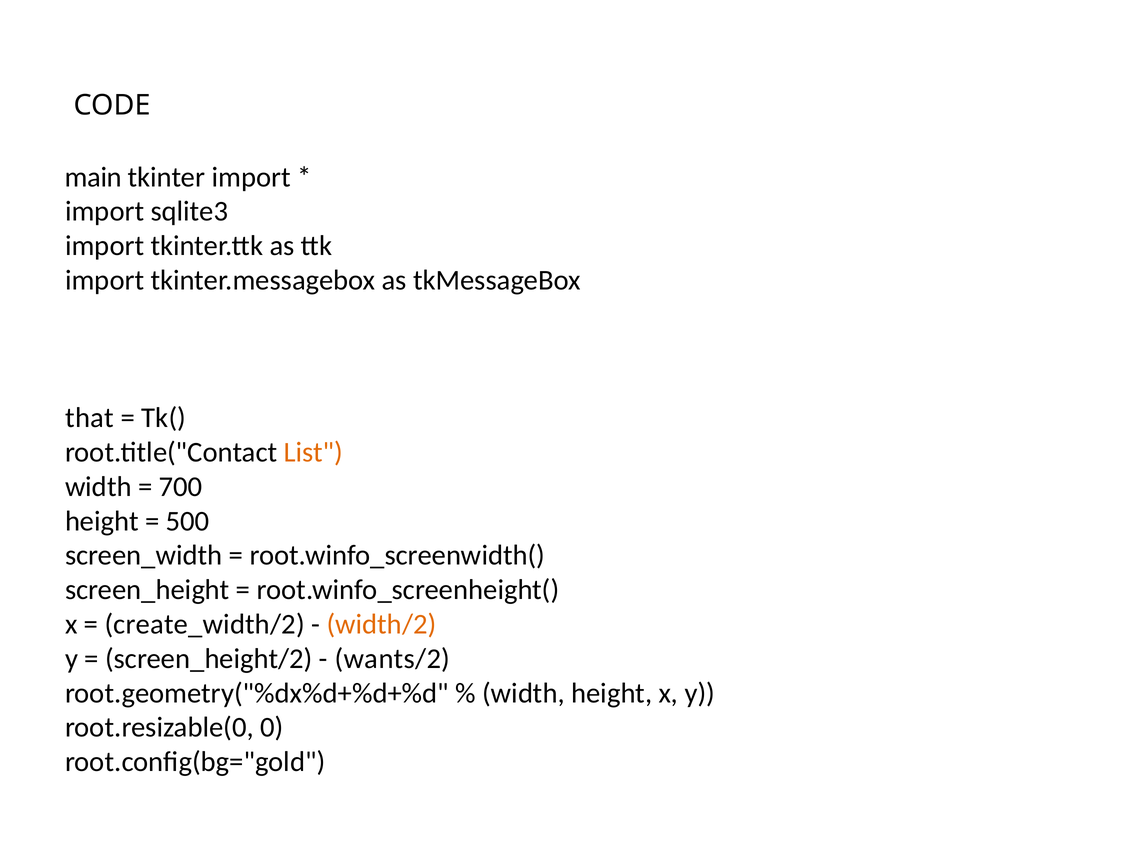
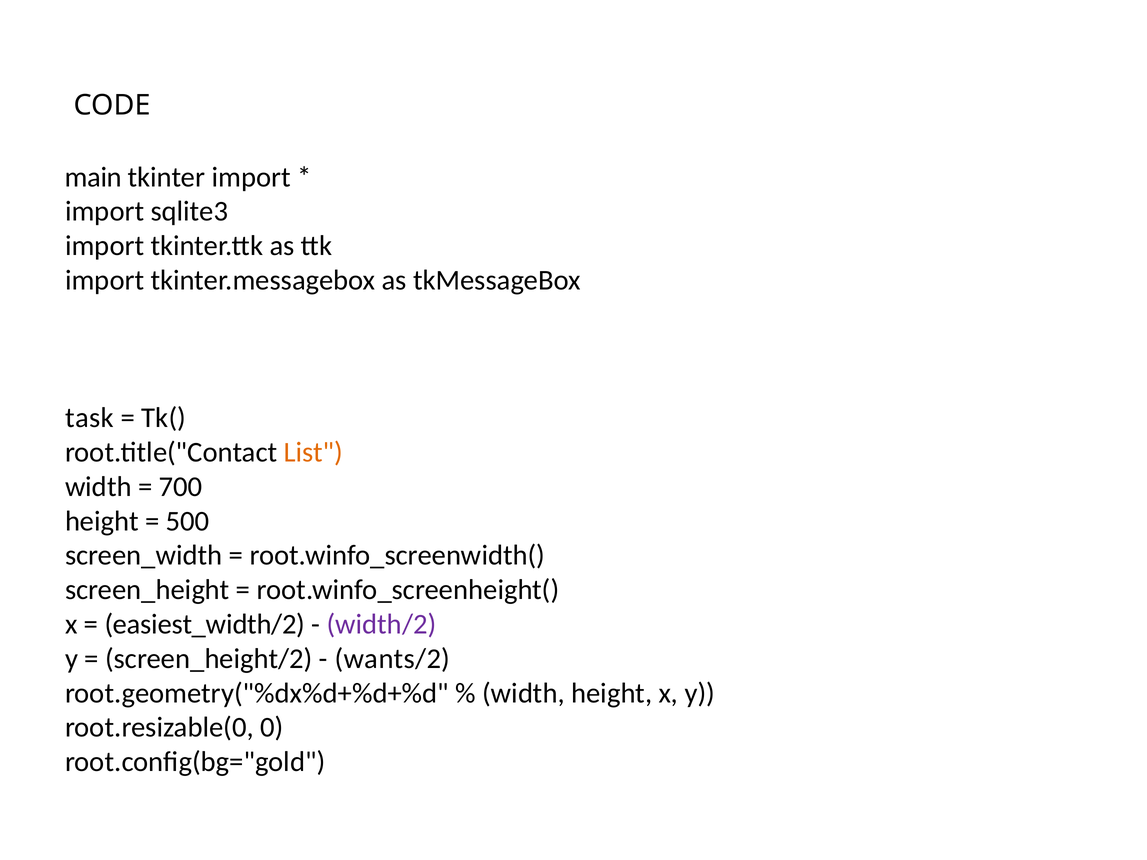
that: that -> task
create_width/2: create_width/2 -> easiest_width/2
width/2 colour: orange -> purple
